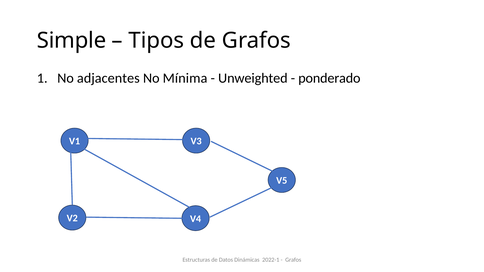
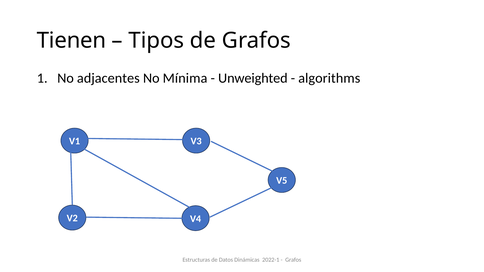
Simple: Simple -> Tienen
ponderado: ponderado -> algorithms
